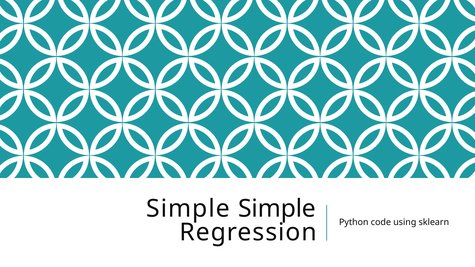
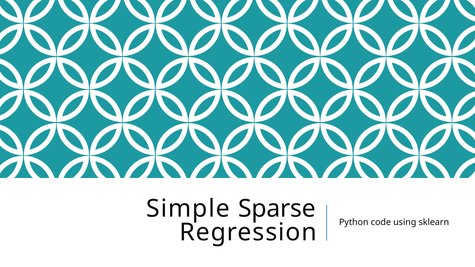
Simple Simple: Simple -> Sparse
